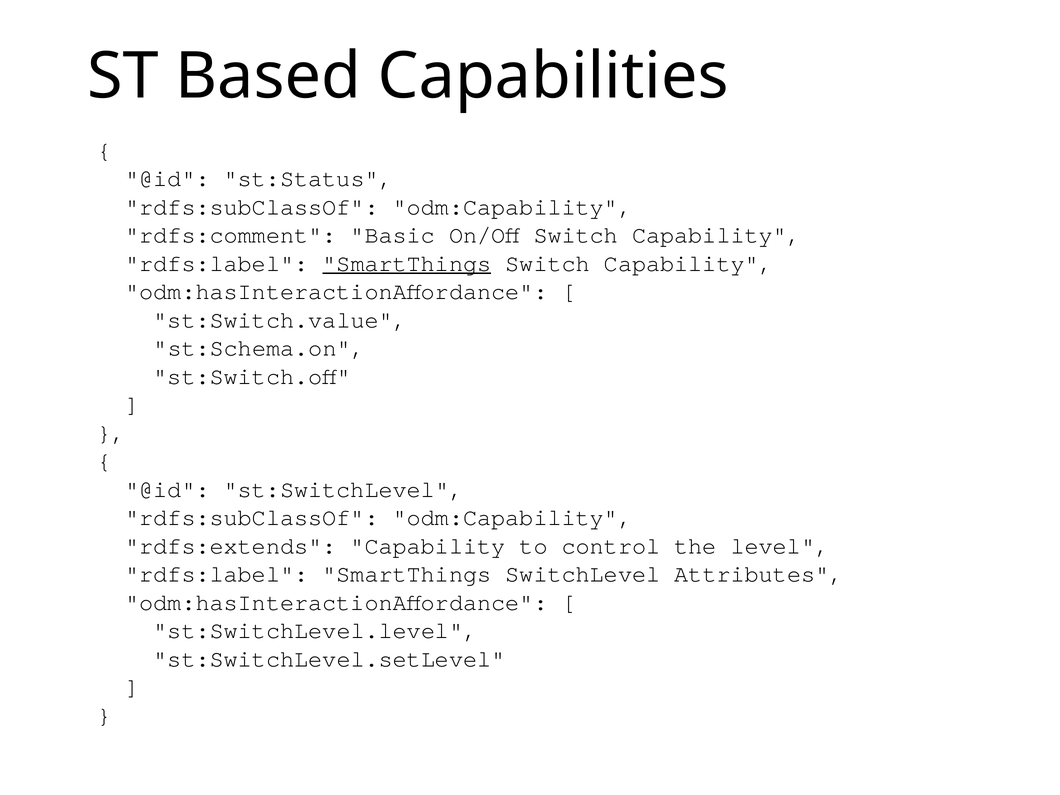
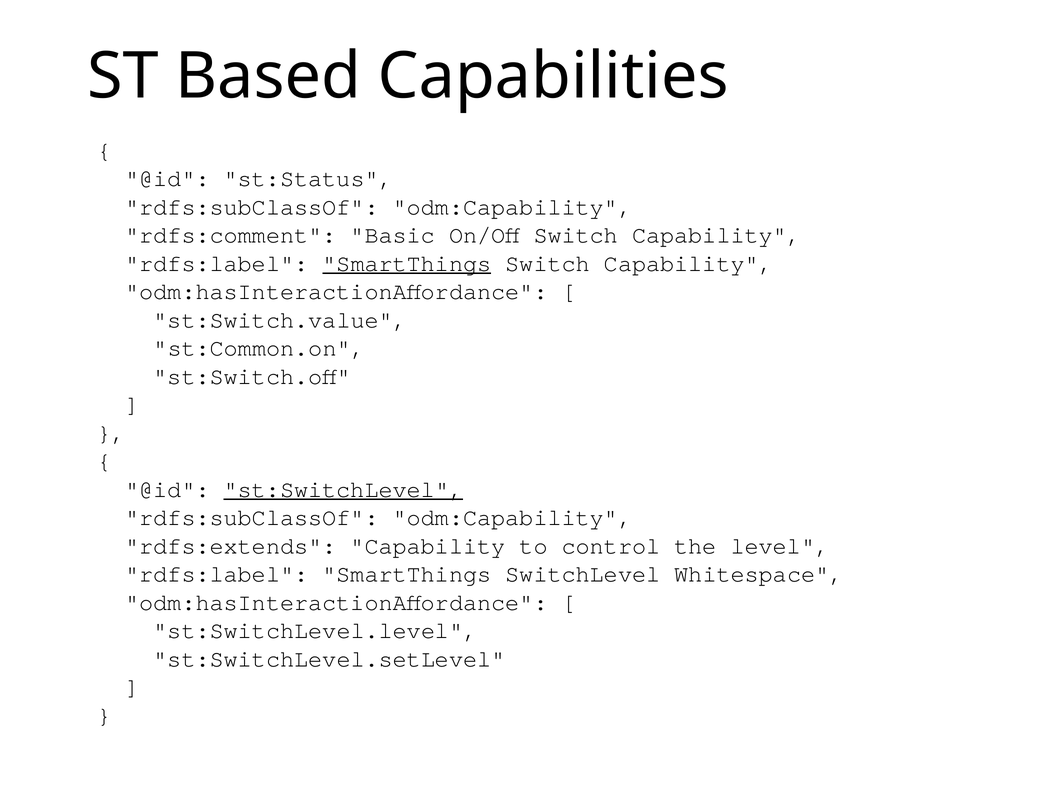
st:Schema.on: st:Schema.on -> st:Common.on
st:SwitchLevel underline: none -> present
Attributes: Attributes -> Whitespace
